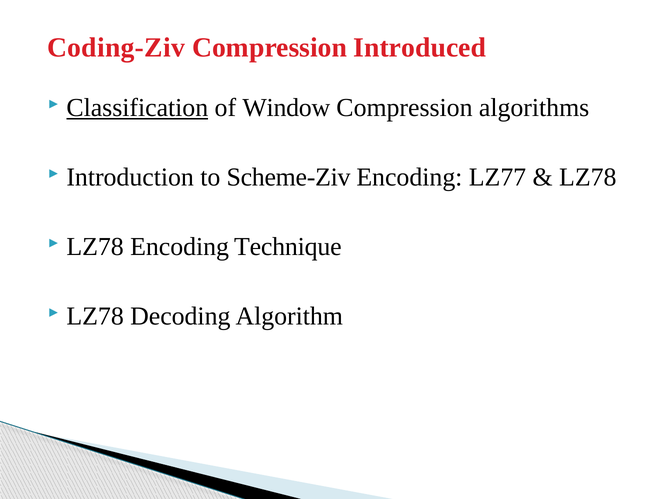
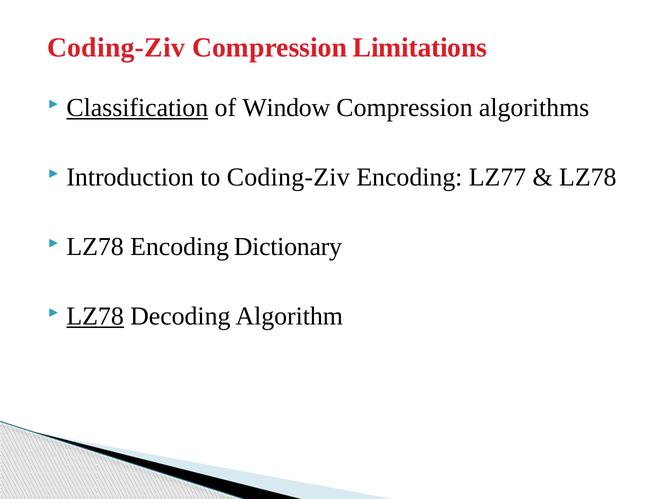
Introduced: Introduced -> Limitations
to Scheme-Ziv: Scheme-Ziv -> Coding-Ziv
Technique: Technique -> Dictionary
LZ78 at (95, 316) underline: none -> present
